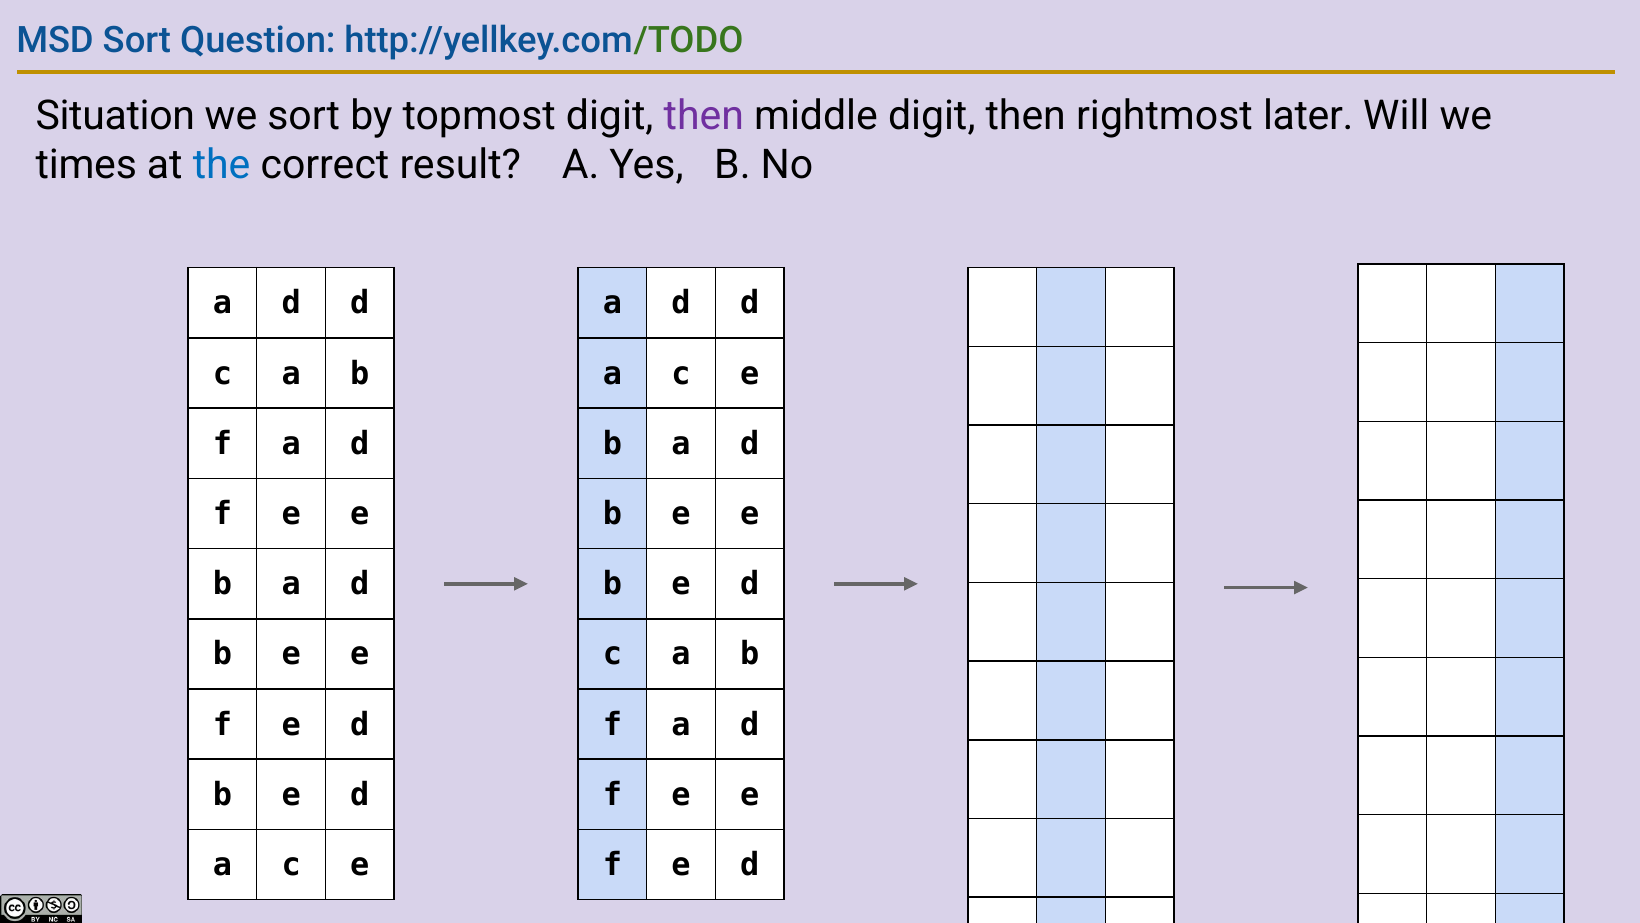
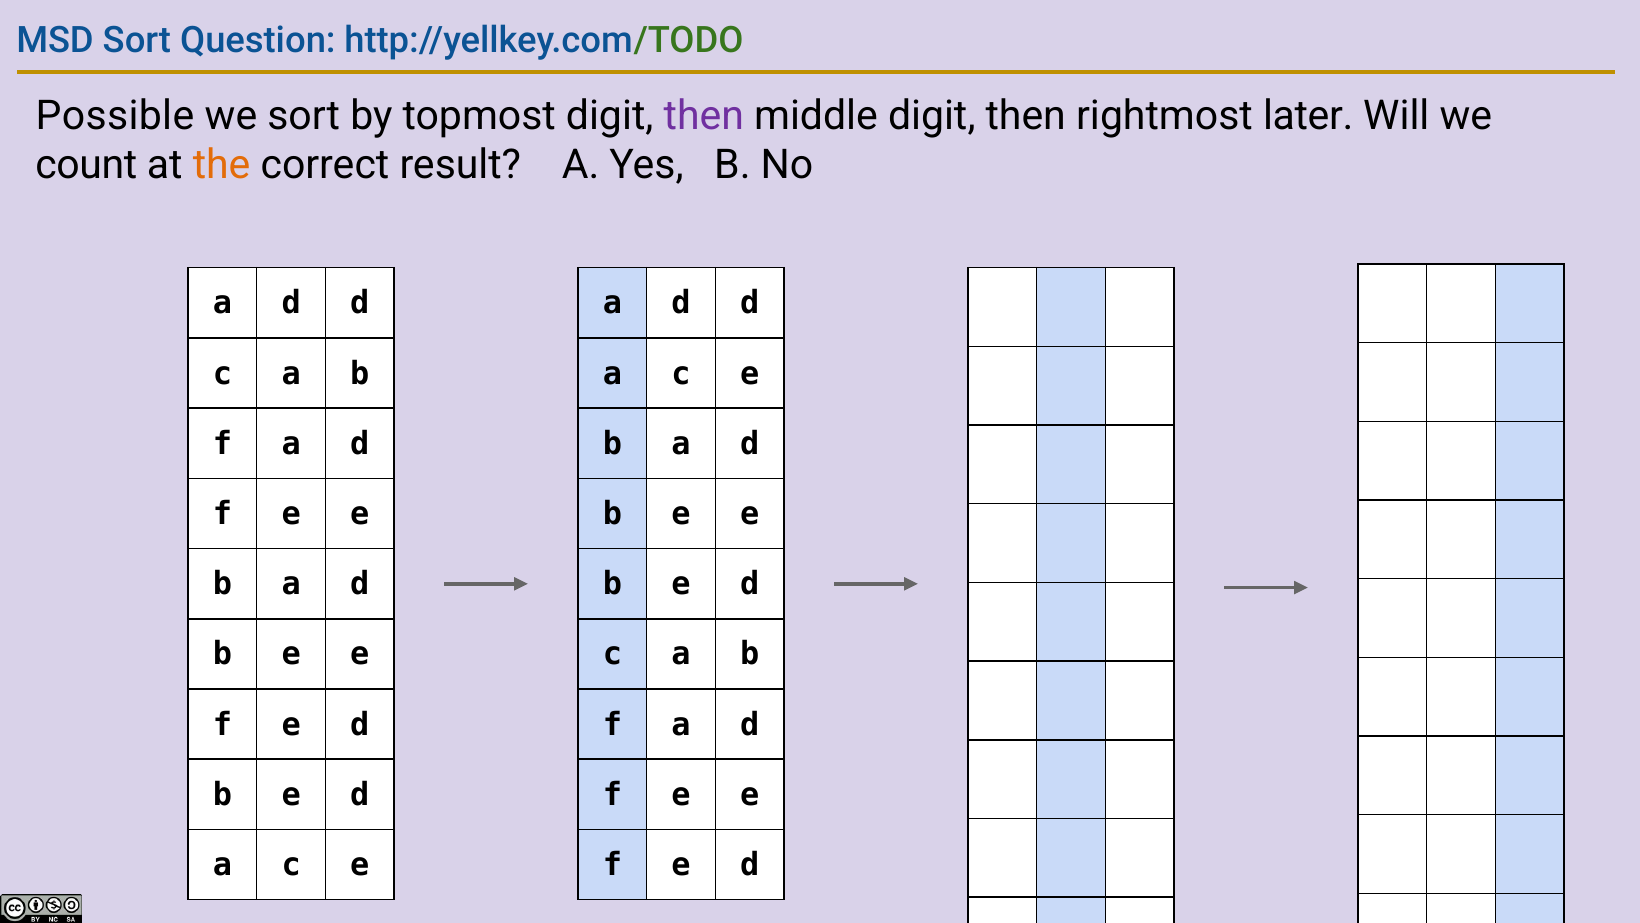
Situation: Situation -> Possible
times: times -> count
the colour: blue -> orange
